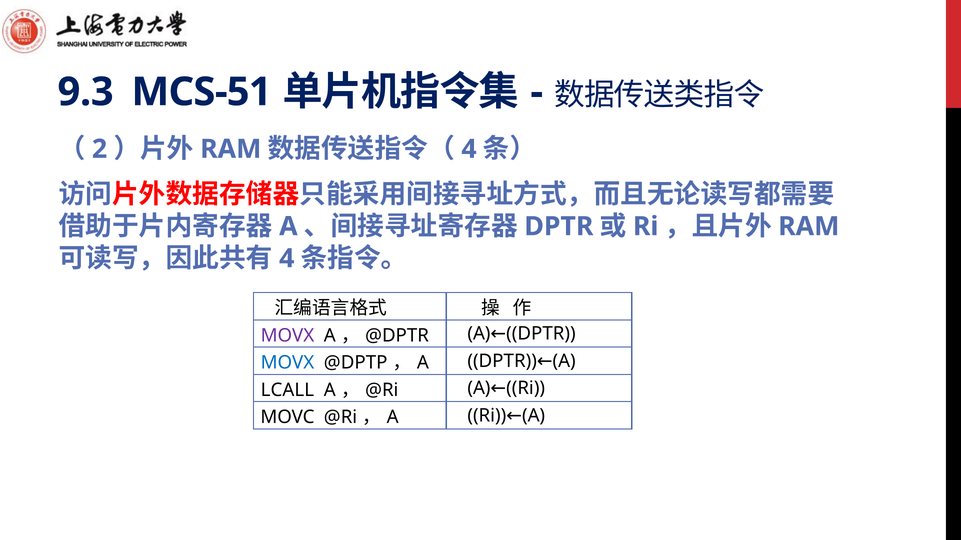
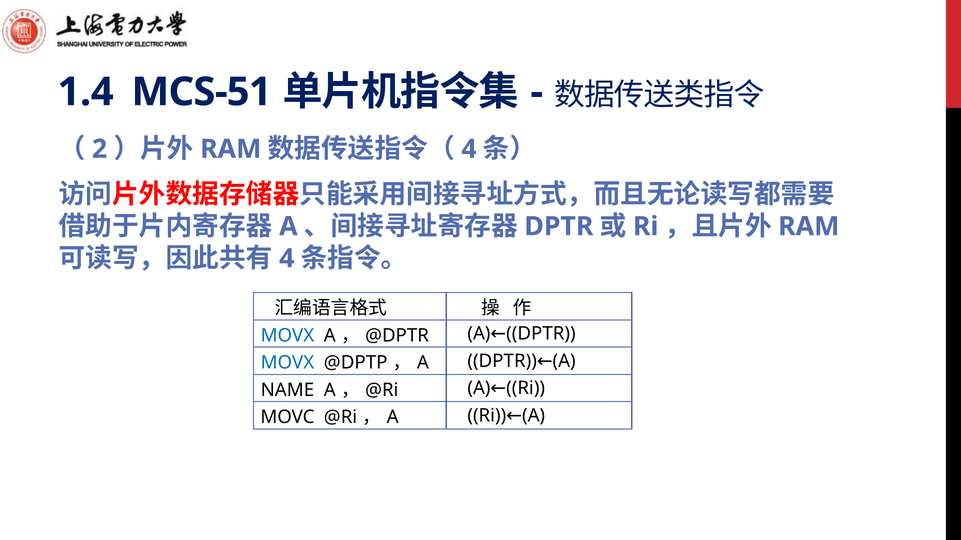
9.3: 9.3 -> 1.4
MOVX at (287, 336) colour: purple -> blue
LCALL: LCALL -> NAME
